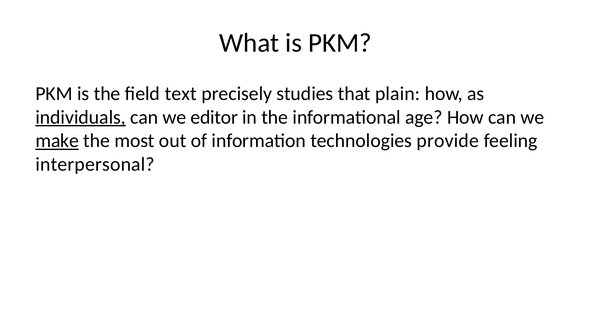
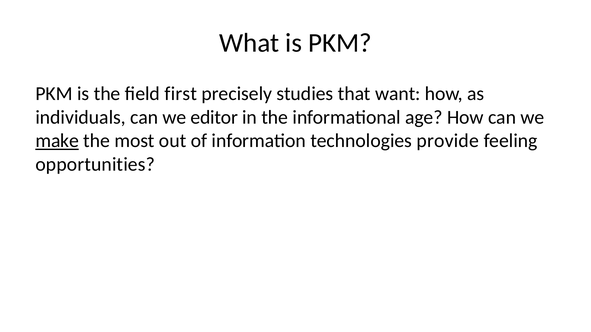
text: text -> first
plain: plain -> want
individuals underline: present -> none
interpersonal: interpersonal -> opportunities
